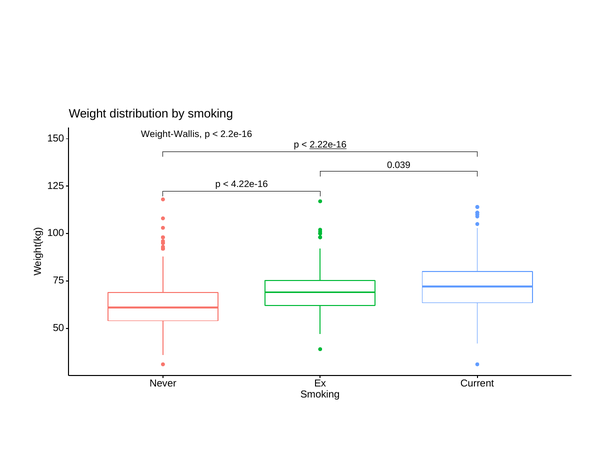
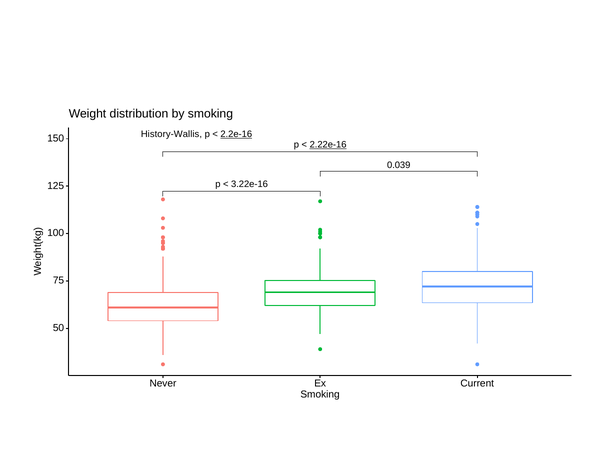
Weight-Wallis: Weight-Wallis -> History-Wallis
2.2e-16 underline: none -> present
4.22e-16: 4.22e-16 -> 3.22e-16
